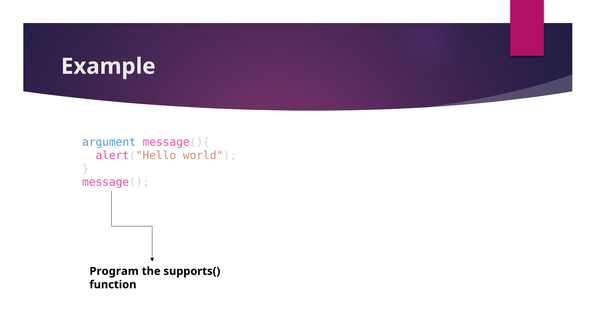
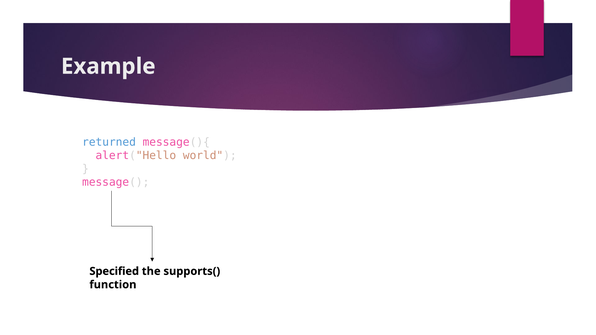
argument: argument -> returned
Program: Program -> Specified
